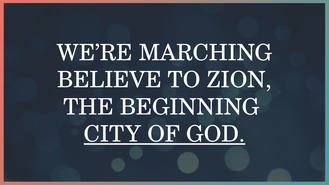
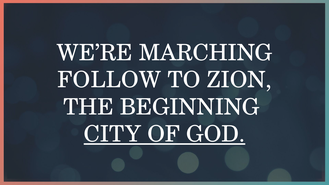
BELIEVE: BELIEVE -> FOLLOW
